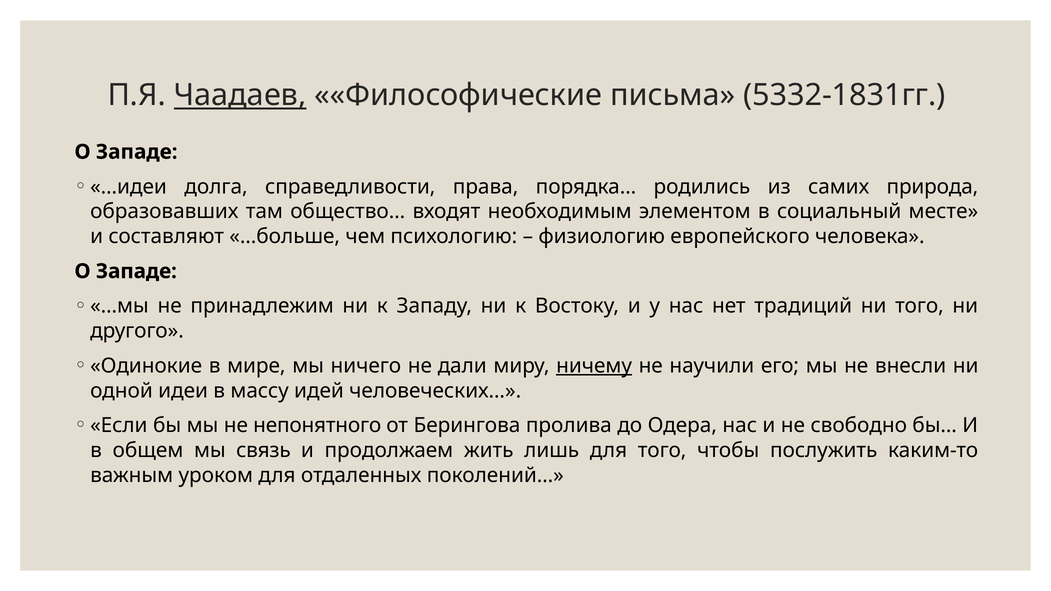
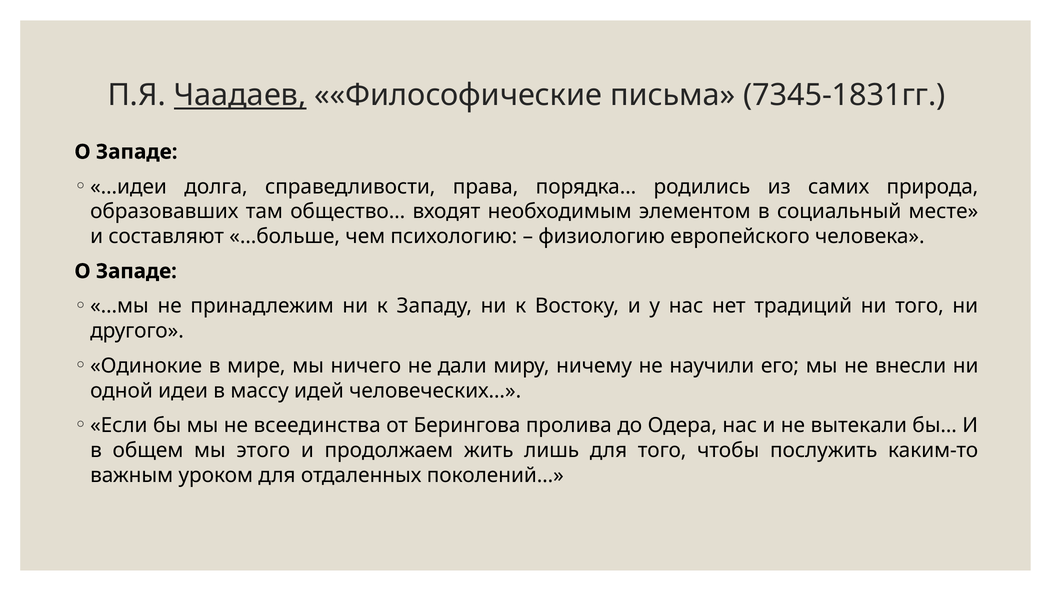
5332-1831гг: 5332-1831гг -> 7345-1831гг
ничему underline: present -> none
непонятного: непонятного -> всеединства
свободно: свободно -> вытекали
связь: связь -> этого
